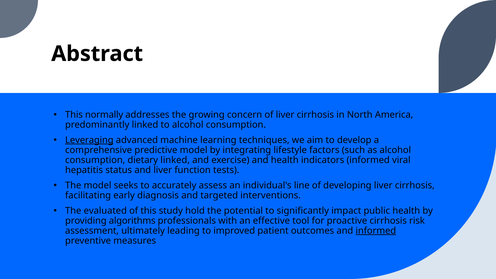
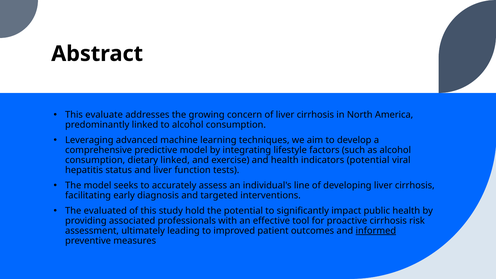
normally: normally -> evaluate
Leveraging underline: present -> none
indicators informed: informed -> potential
algorithms: algorithms -> associated
